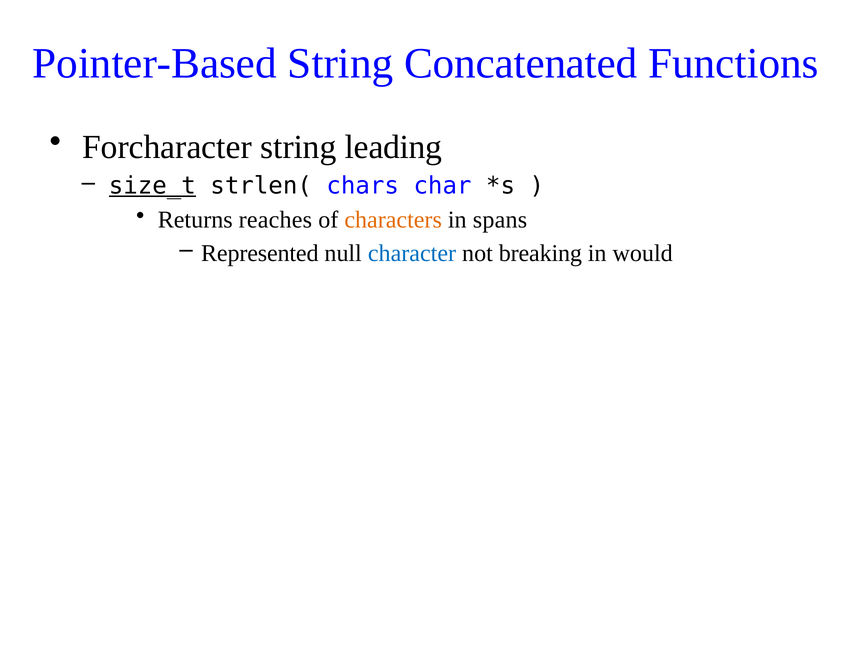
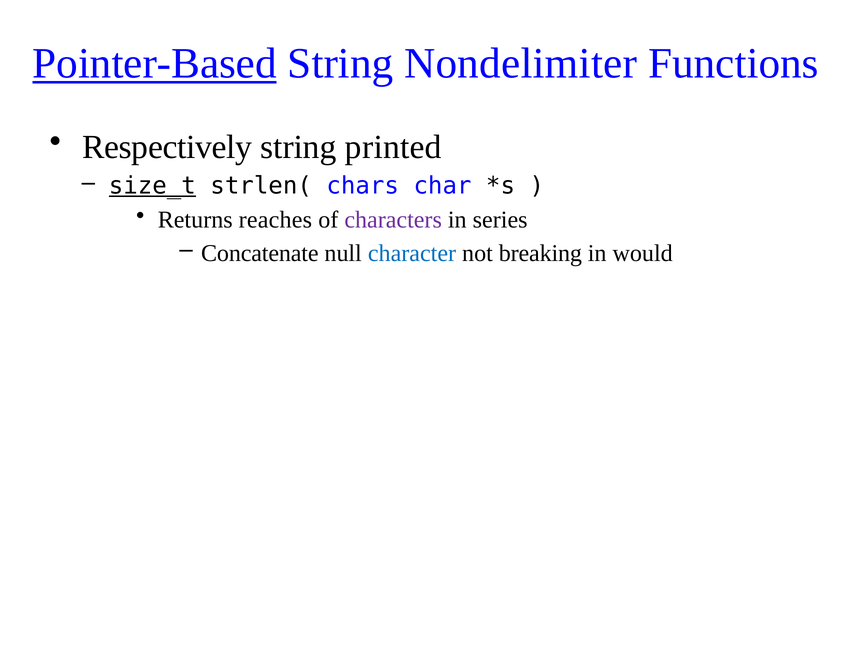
Pointer-Based underline: none -> present
Concatenated: Concatenated -> Nondelimiter
Forcharacter: Forcharacter -> Respectively
leading: leading -> printed
characters colour: orange -> purple
spans: spans -> series
Represented: Represented -> Concatenate
